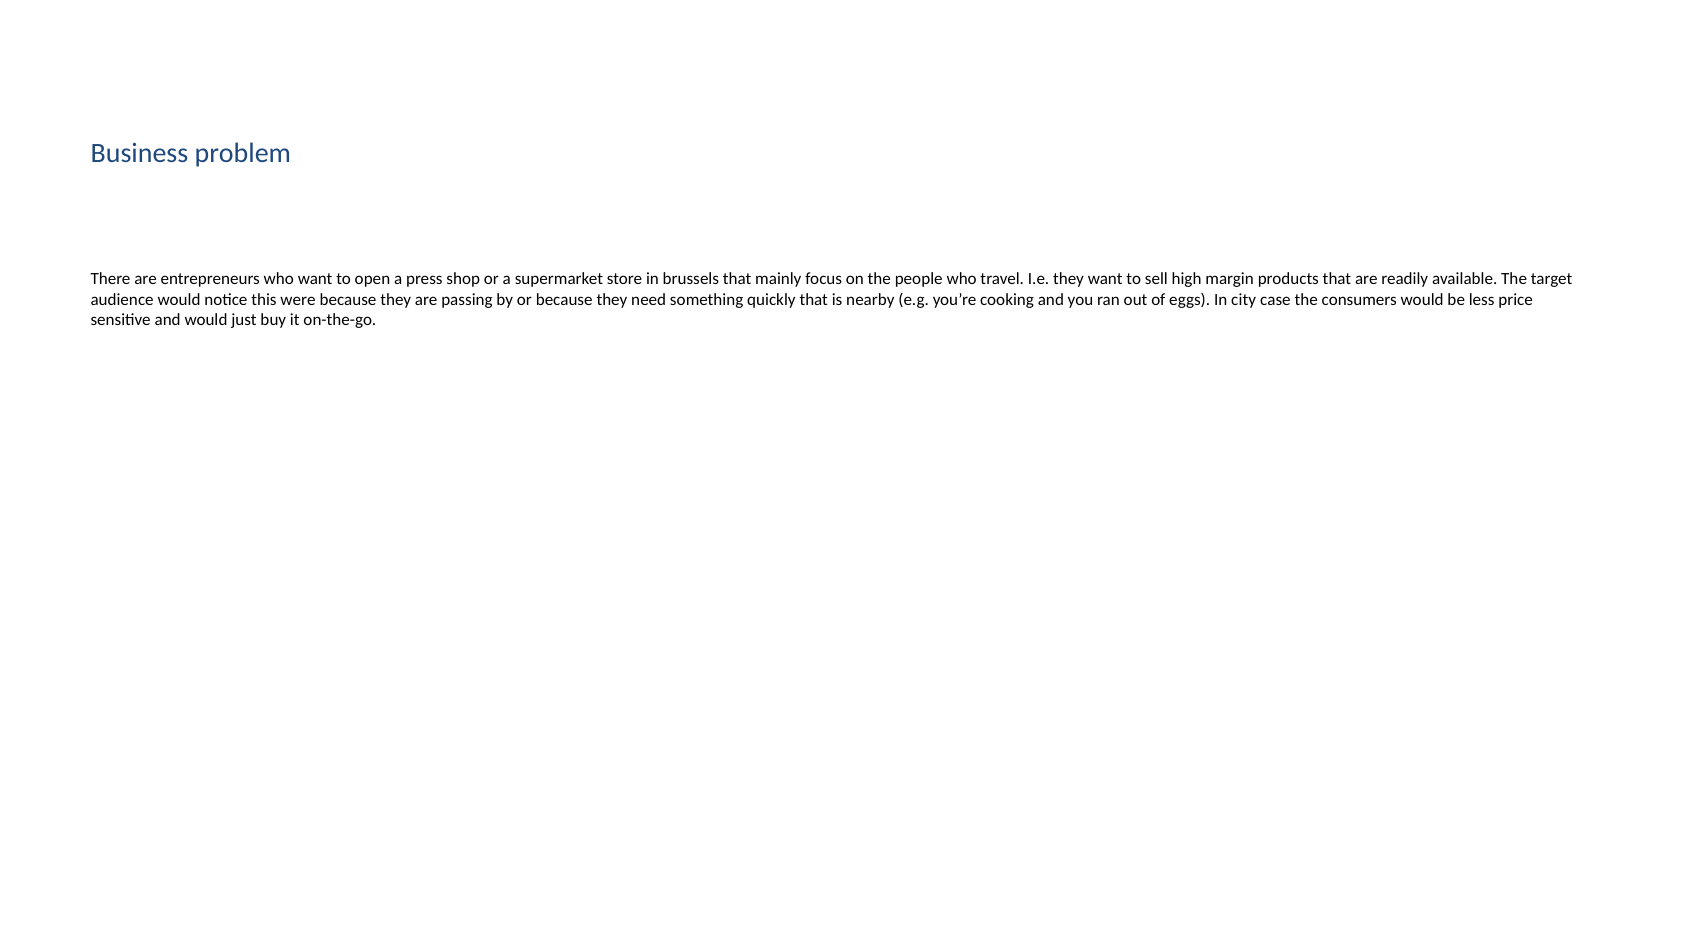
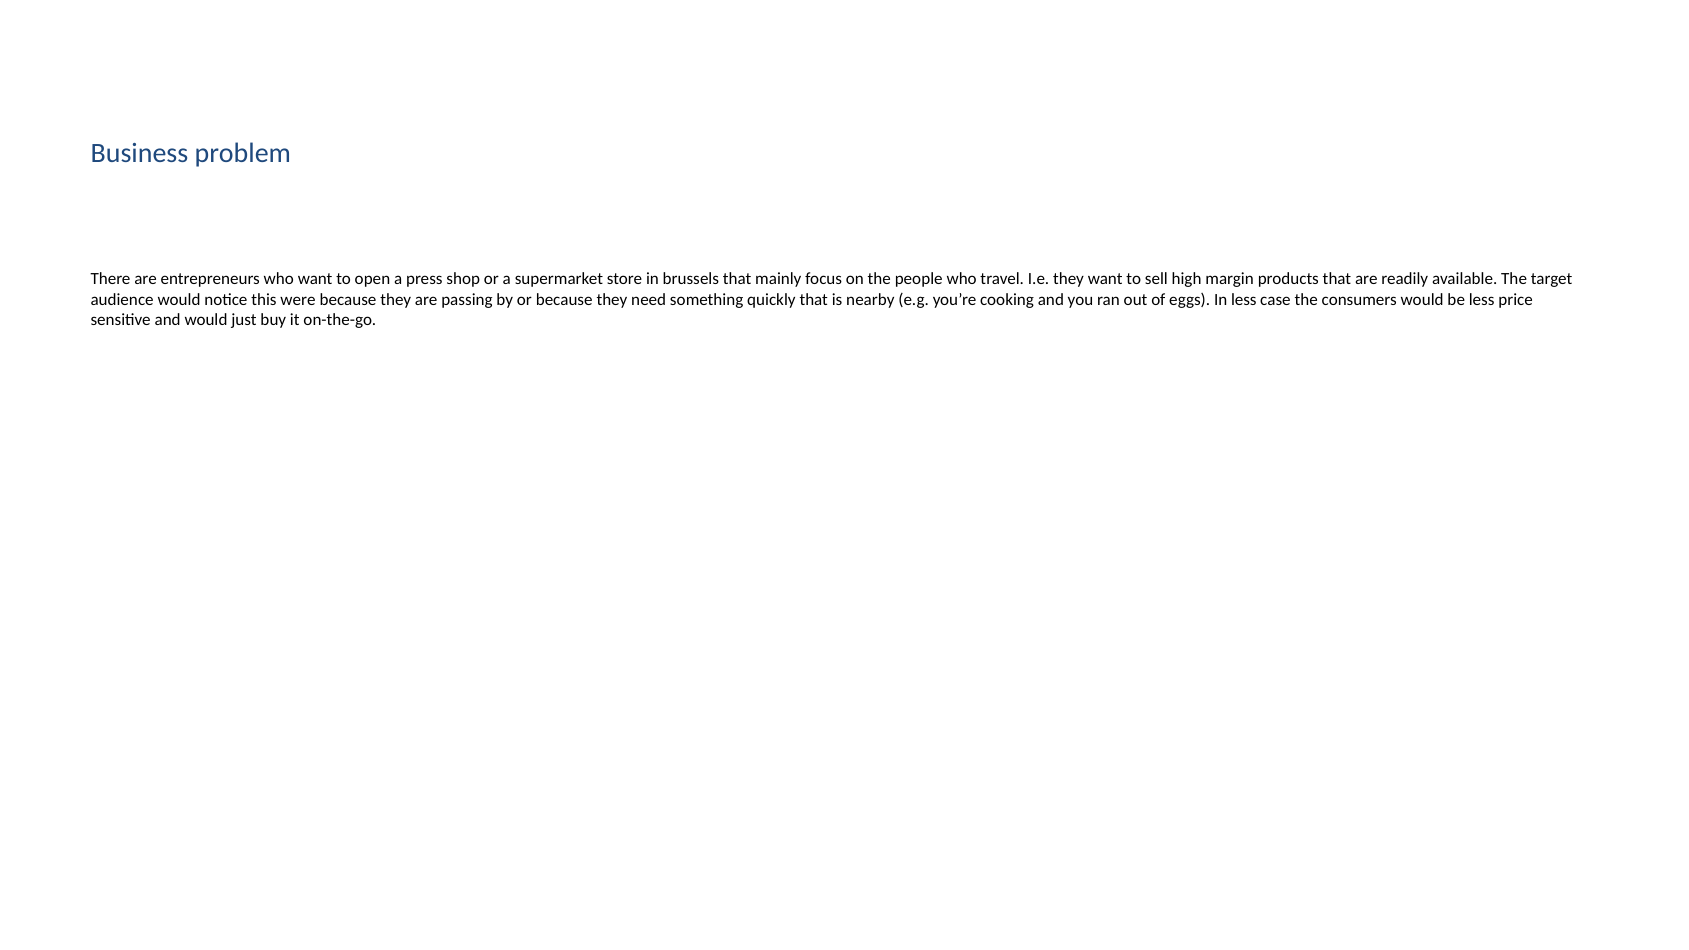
In city: city -> less
